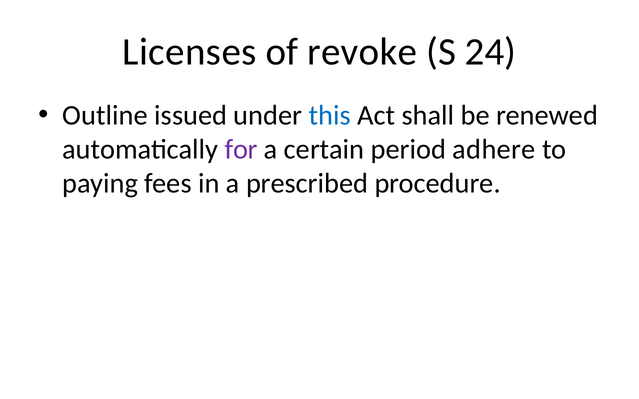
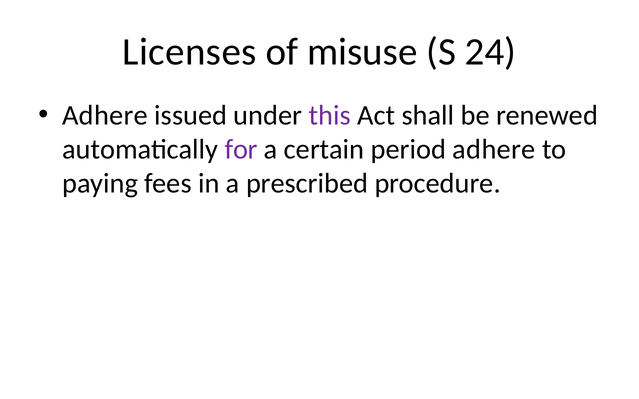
revoke: revoke -> misuse
Outline at (105, 115): Outline -> Adhere
this colour: blue -> purple
